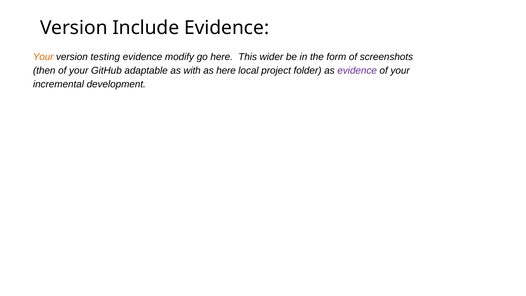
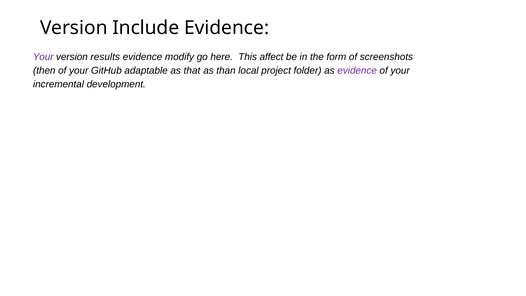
Your at (43, 57) colour: orange -> purple
testing: testing -> results
wider: wider -> affect
with: with -> that
as here: here -> than
